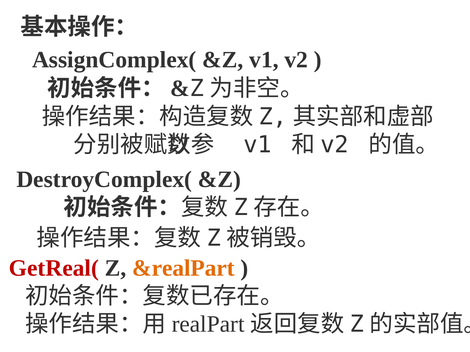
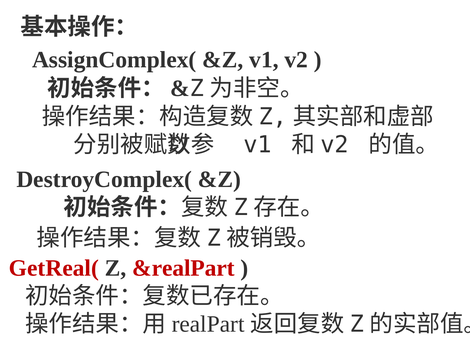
&realPart colour: orange -> red
